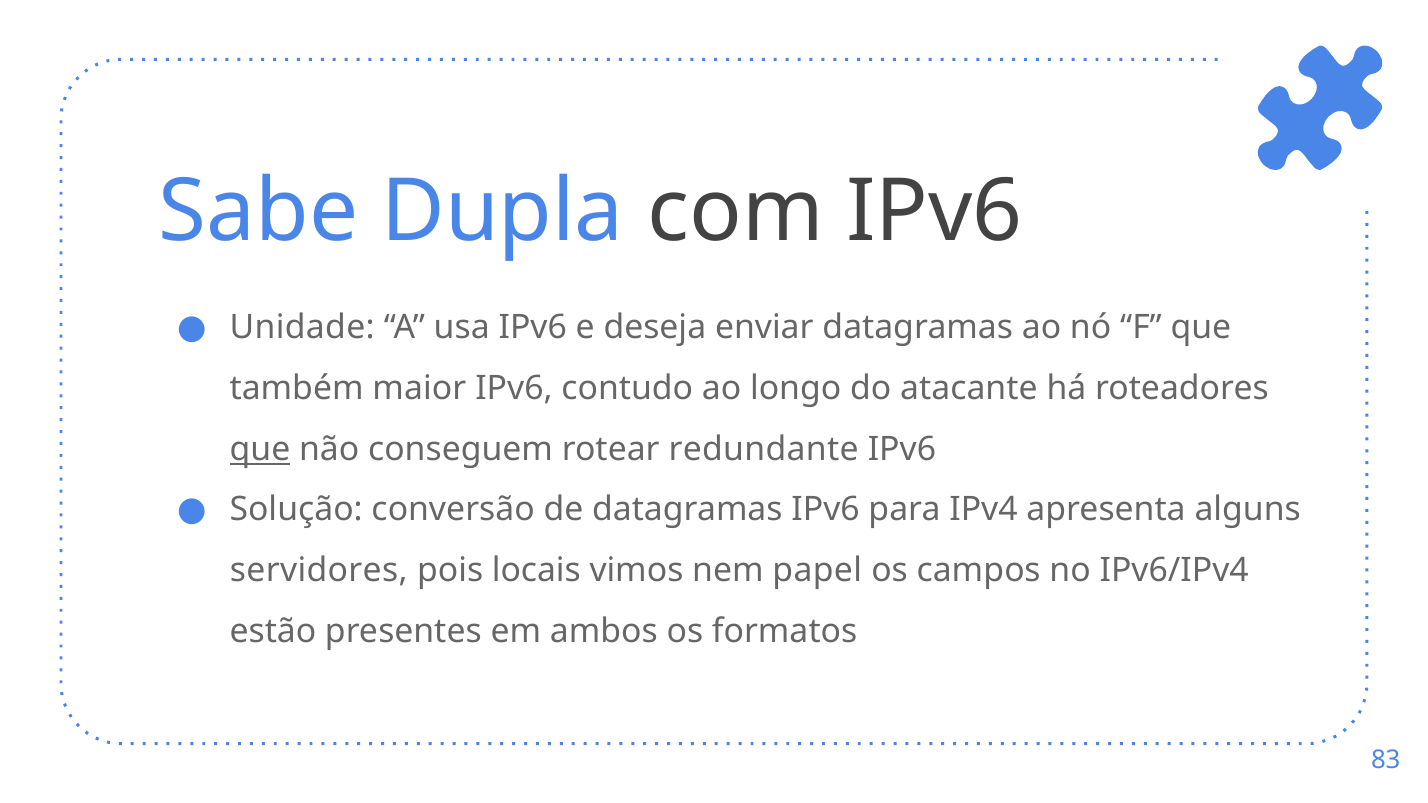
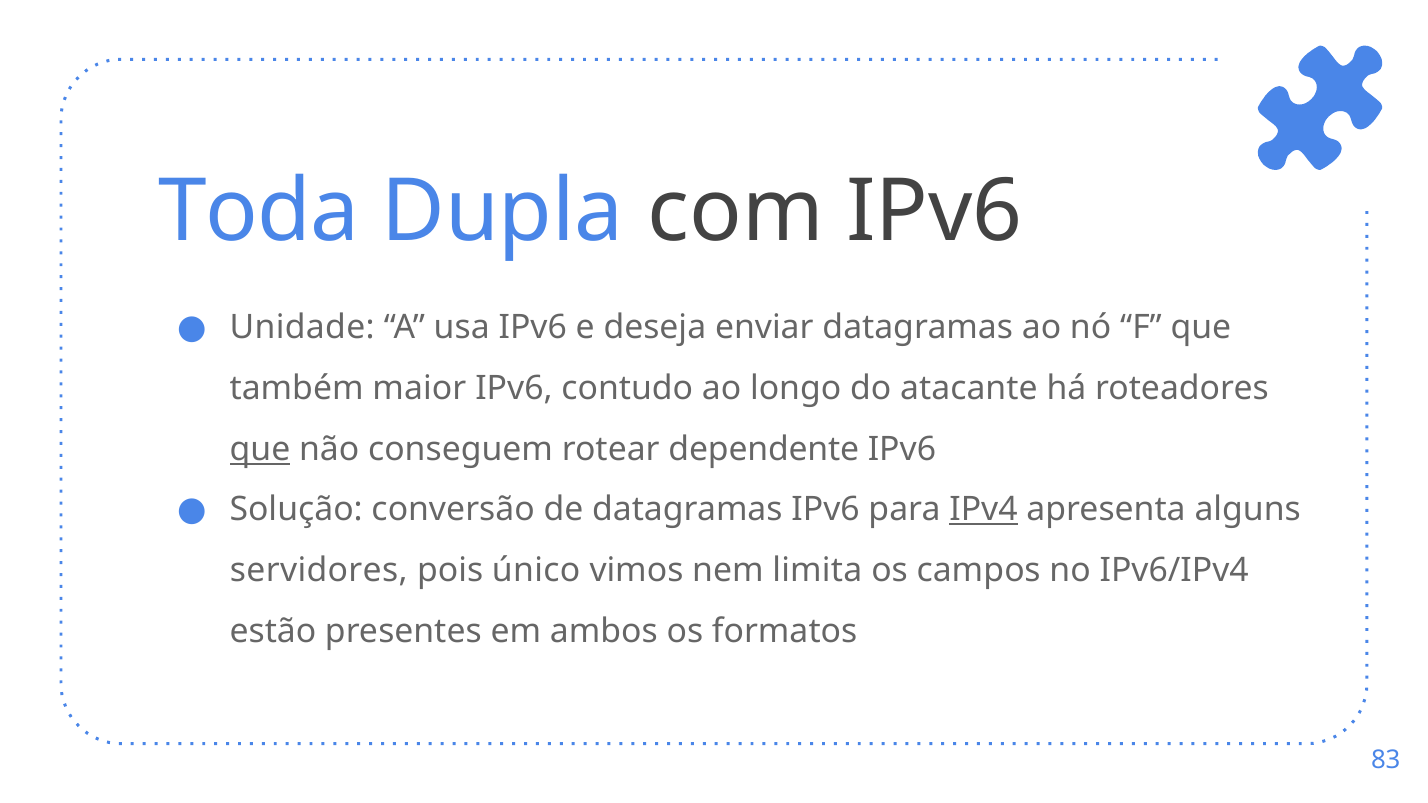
Sabe: Sabe -> Toda
redundante: redundante -> dependente
IPv4 underline: none -> present
locais: locais -> único
papel: papel -> limita
